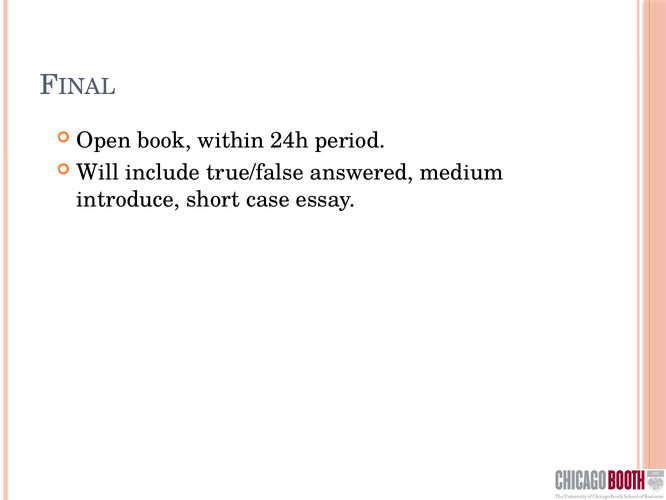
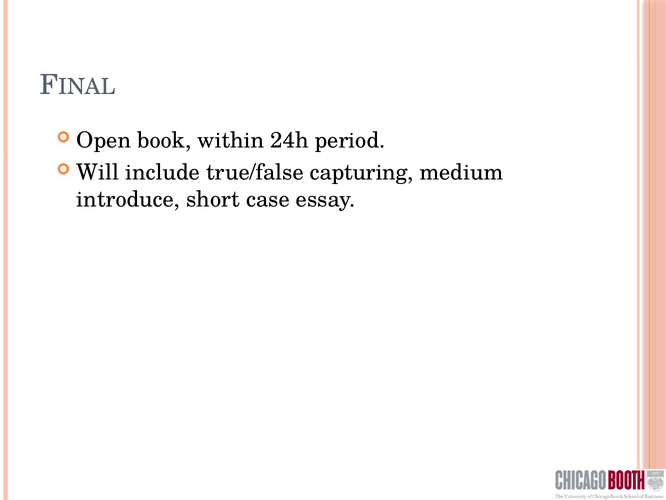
answered: answered -> capturing
